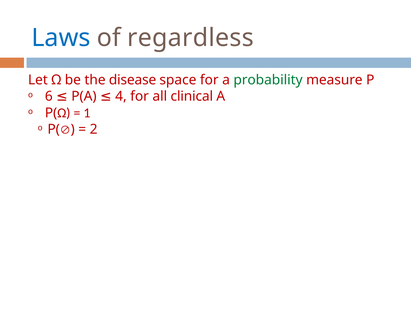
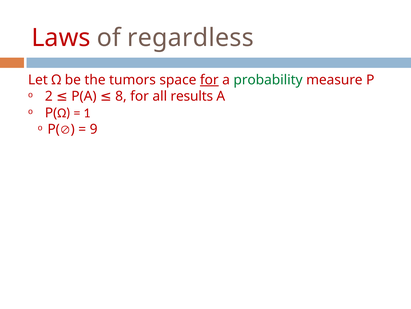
Laws colour: blue -> red
disease: disease -> tumors
for at (209, 80) underline: none -> present
6: 6 -> 2
4: 4 -> 8
clinical: clinical -> results
2: 2 -> 9
